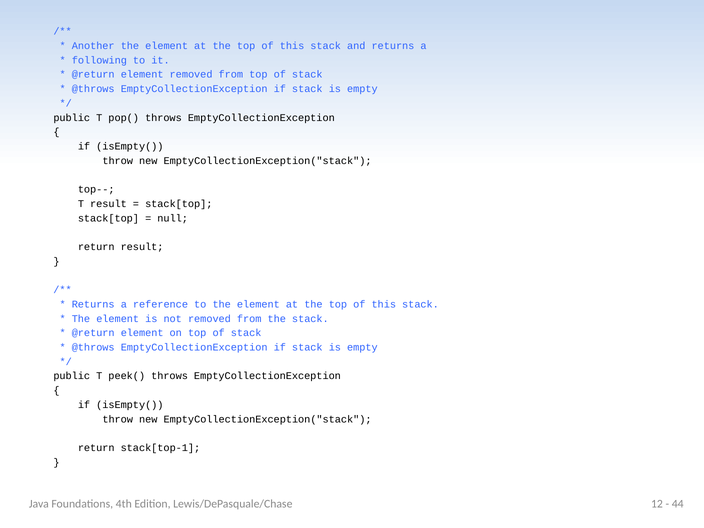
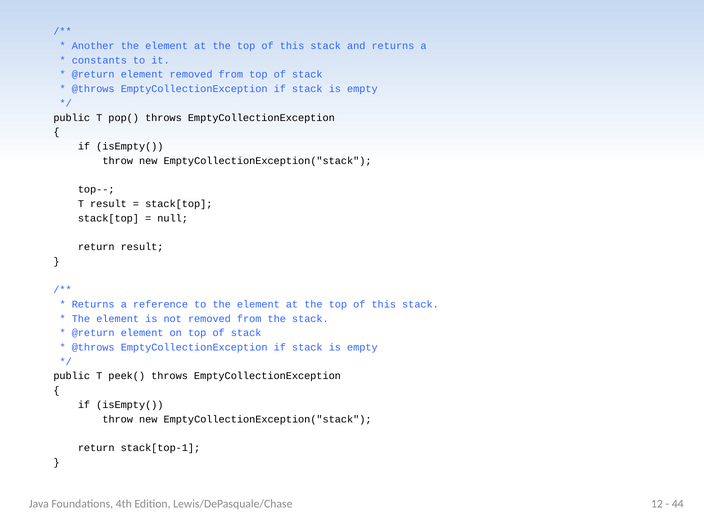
following: following -> constants
